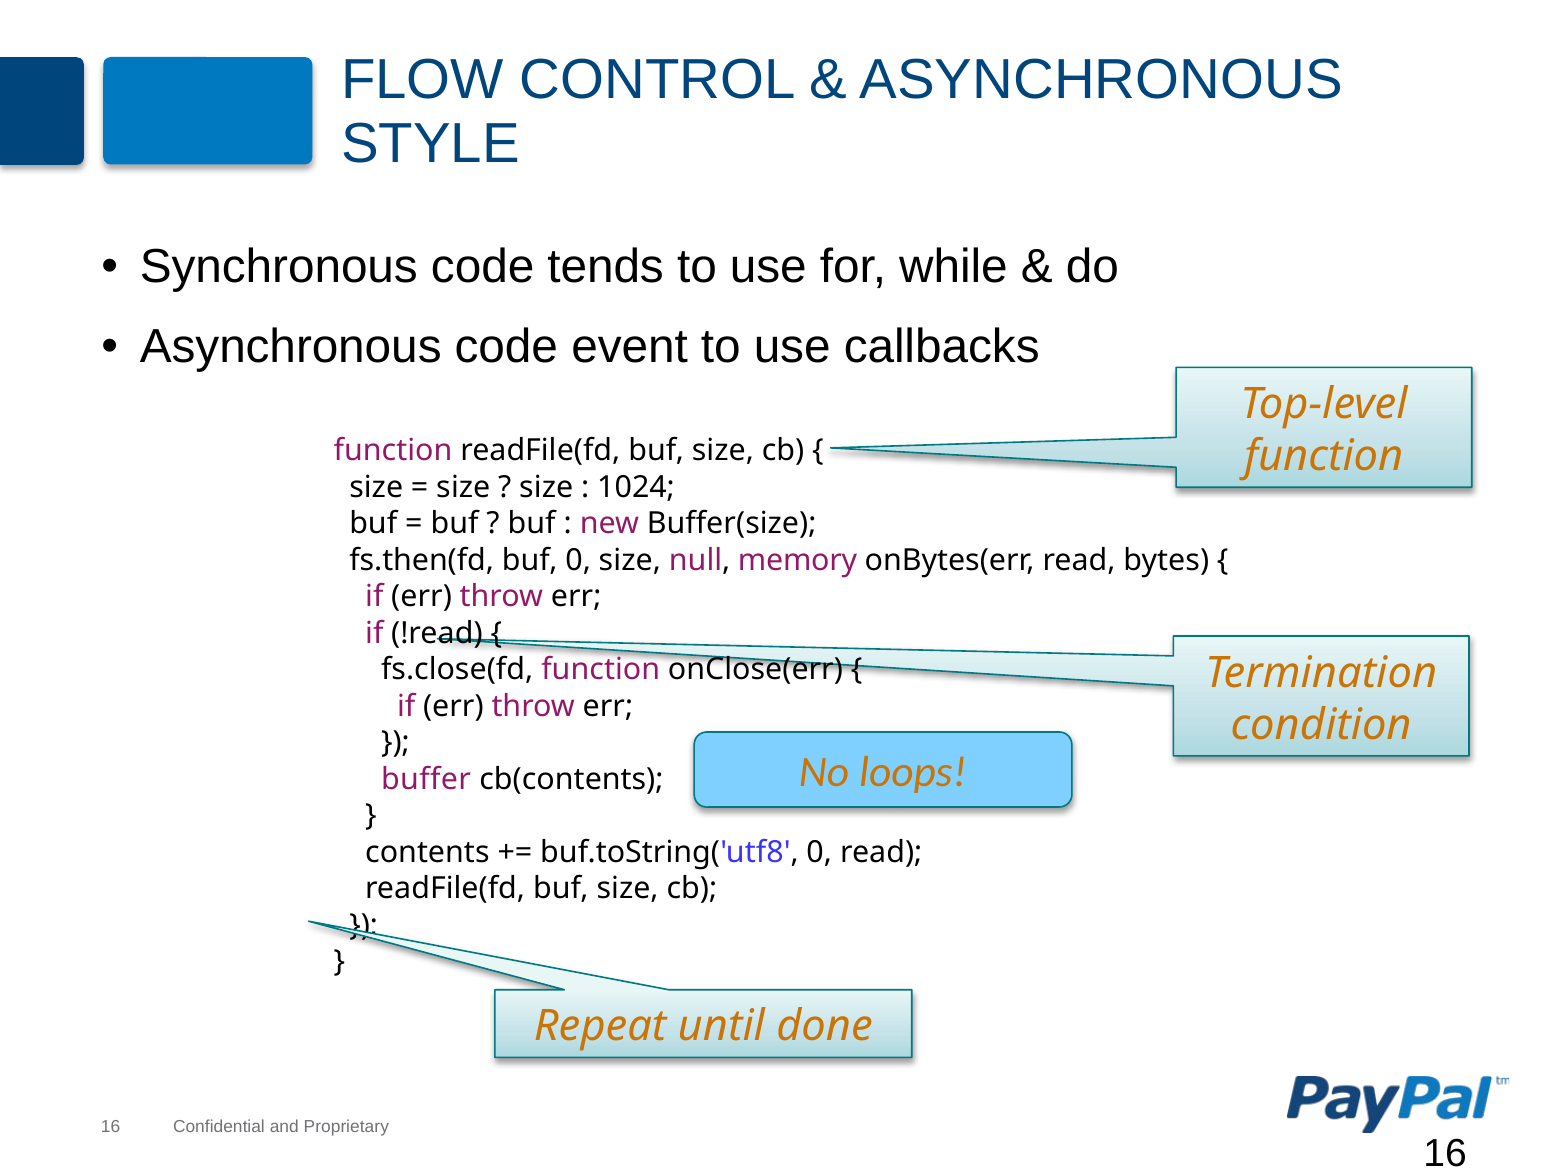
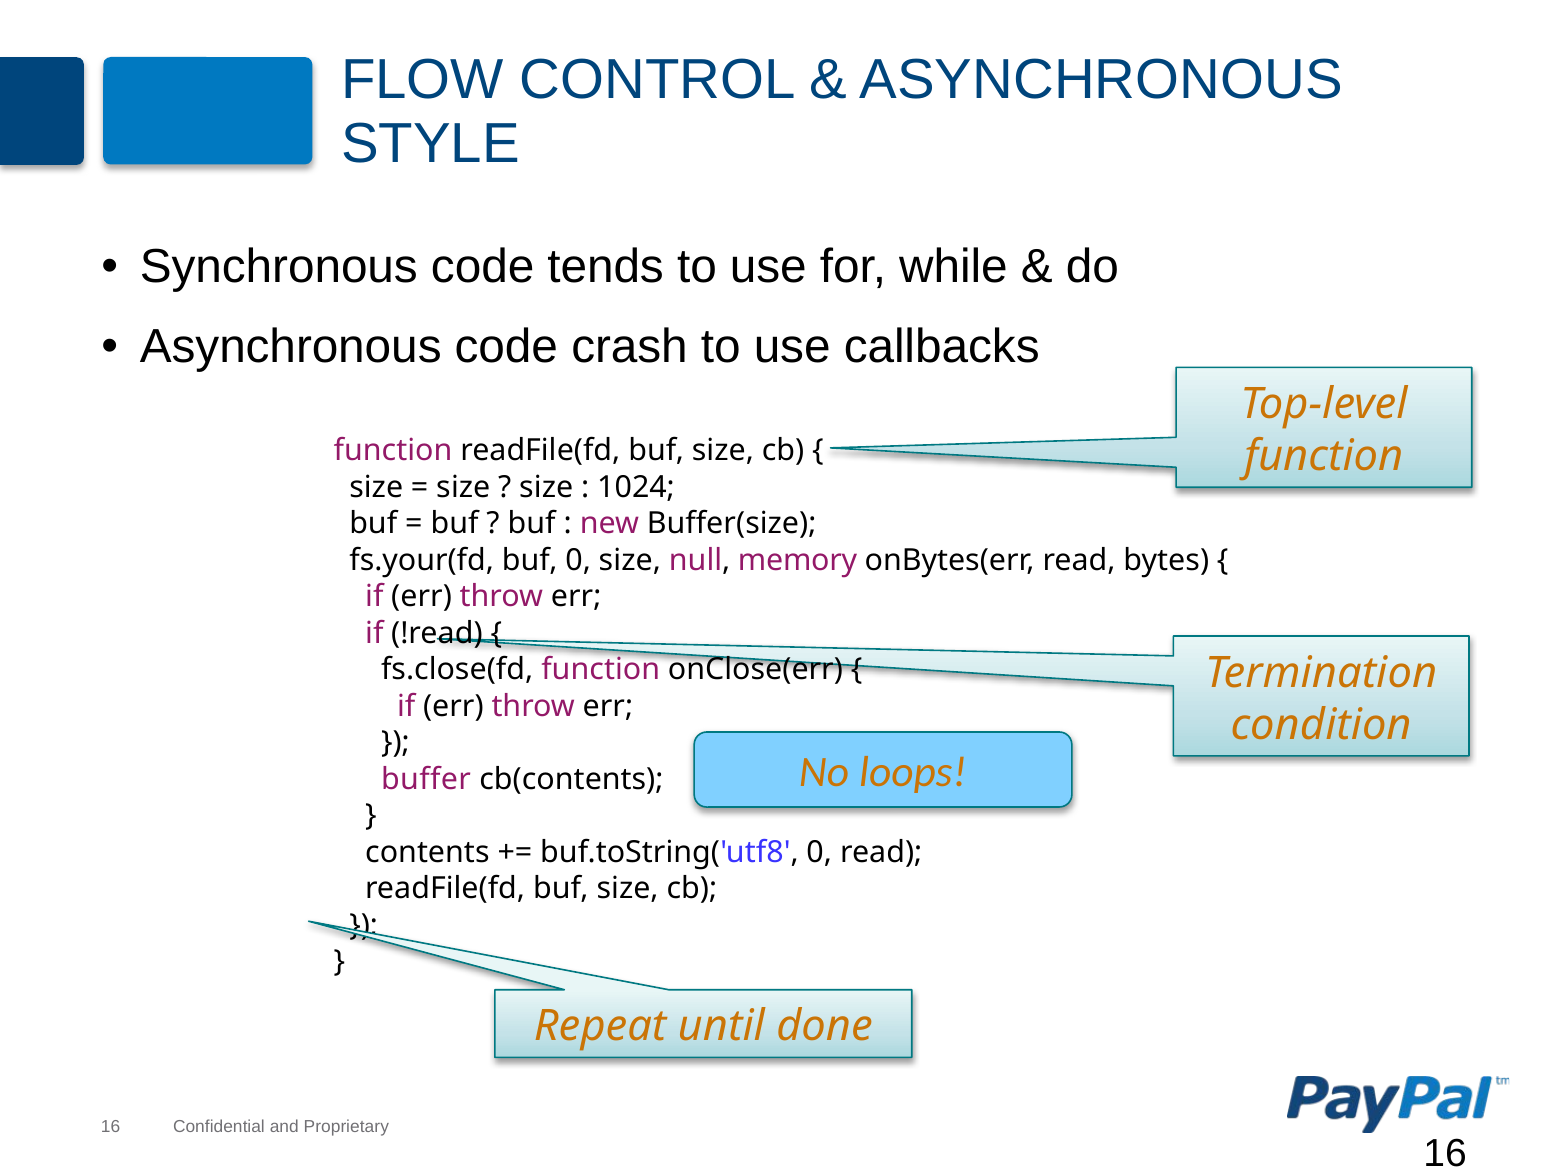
event: event -> crash
fs.then(fd: fs.then(fd -> fs.your(fd
